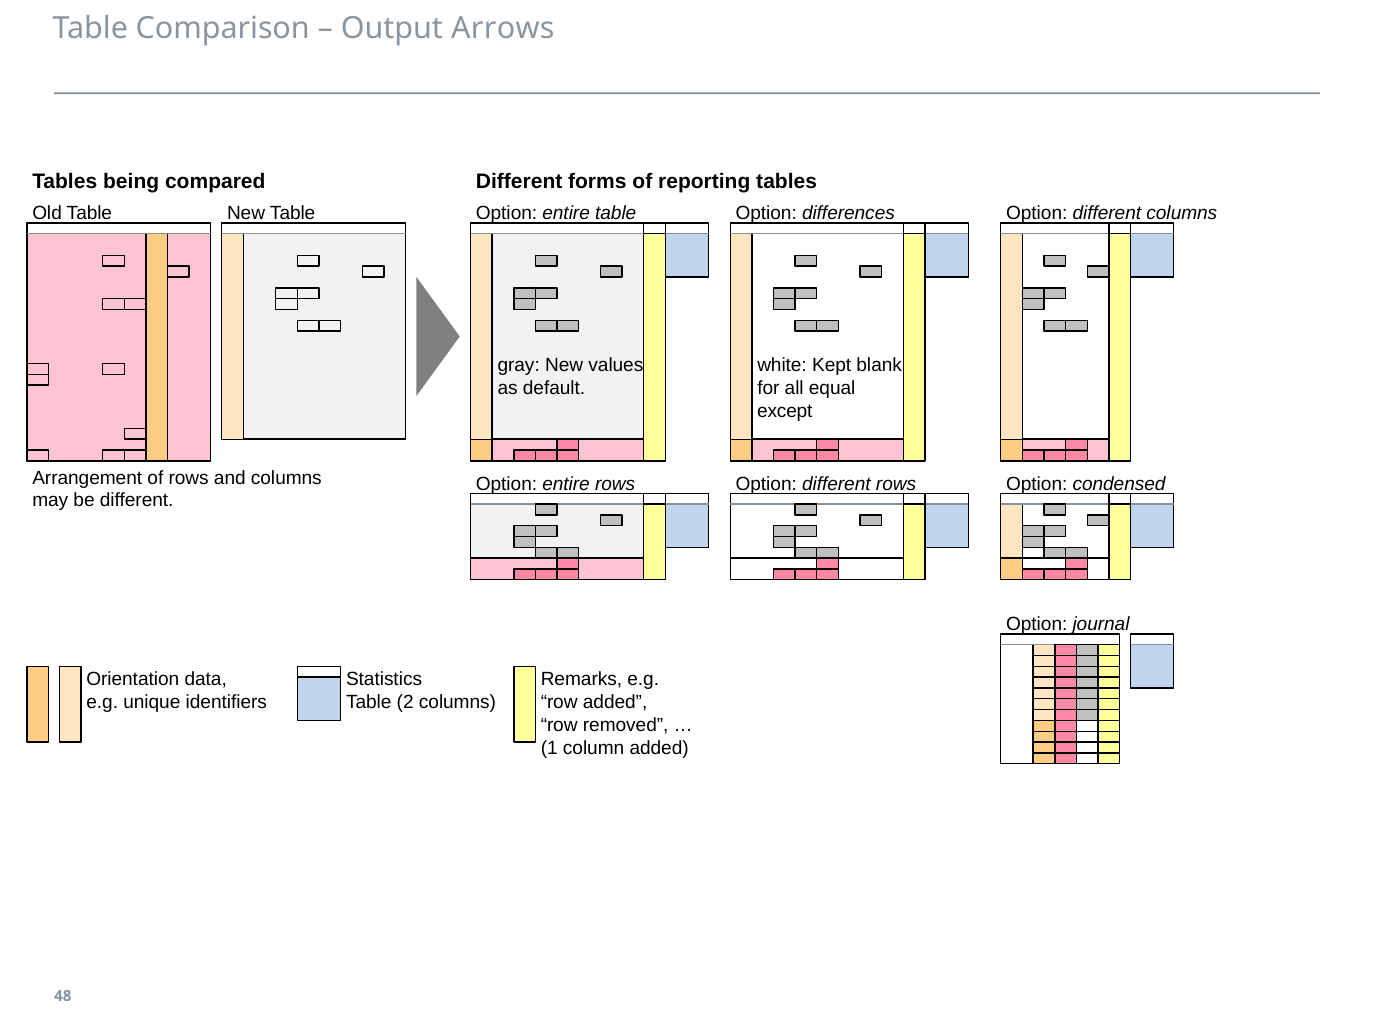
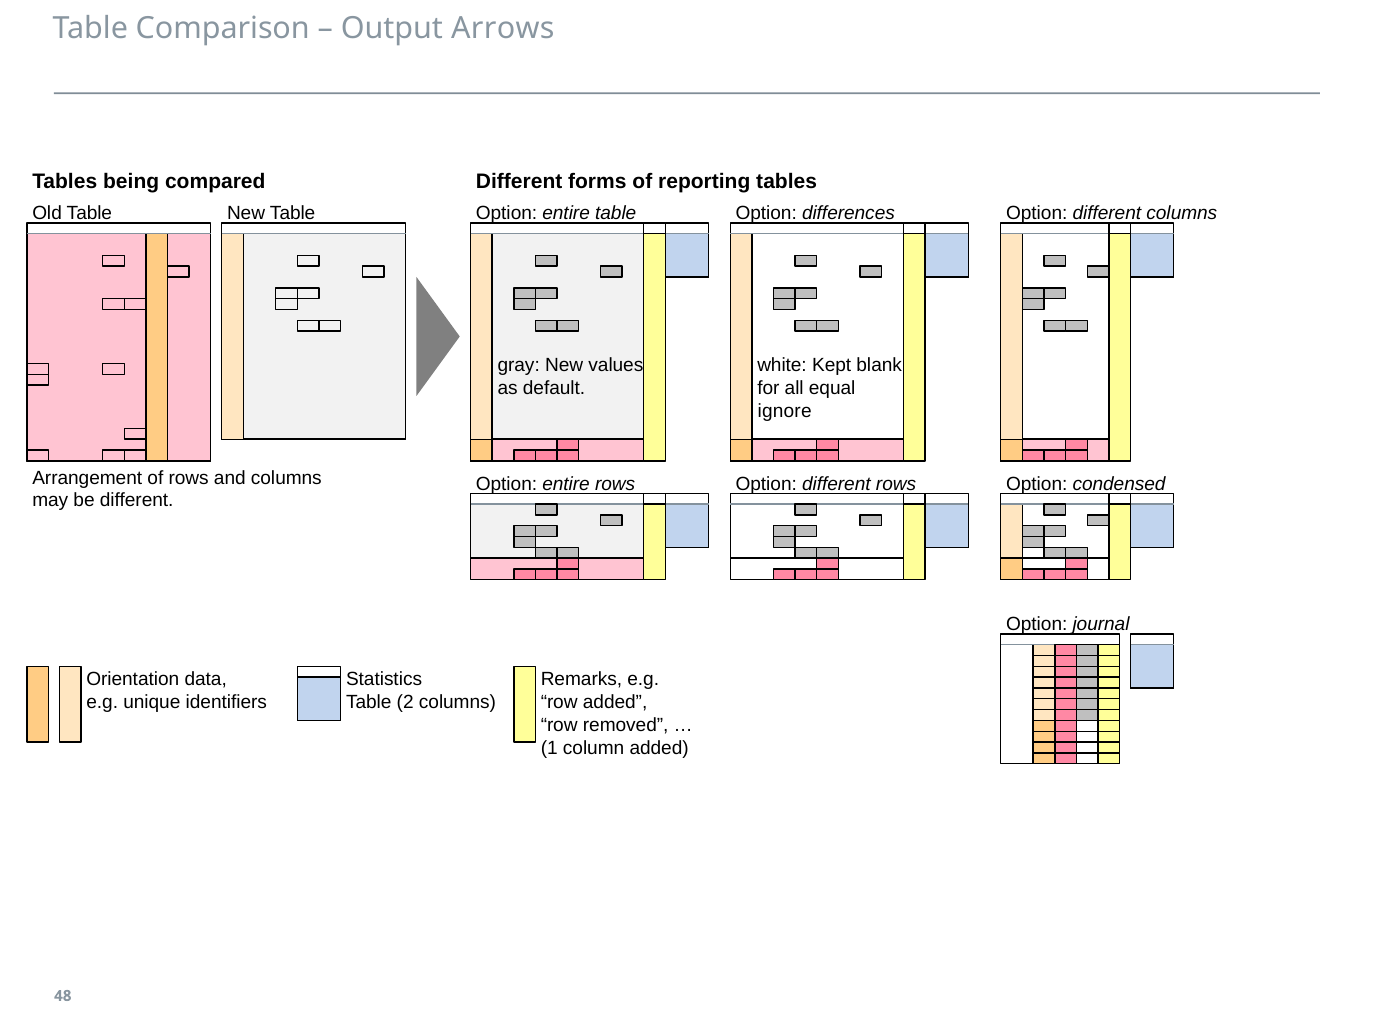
except: except -> ignore
